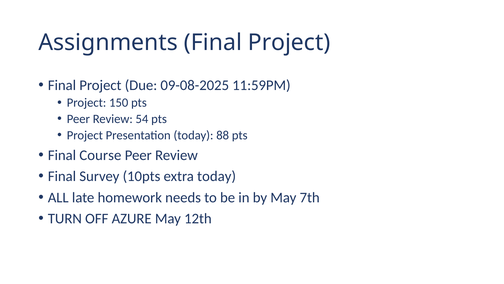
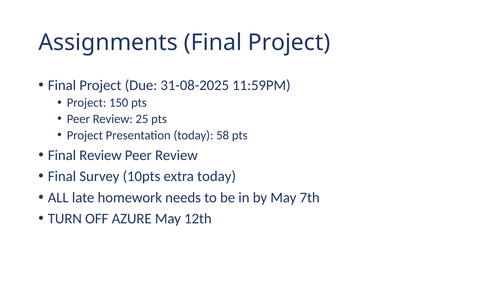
09-08-2025: 09-08-2025 -> 31-08-2025
54: 54 -> 25
88: 88 -> 58
Final Course: Course -> Review
